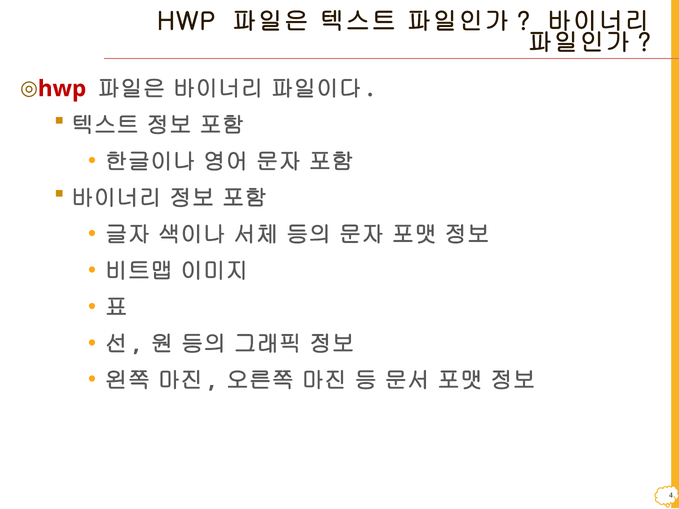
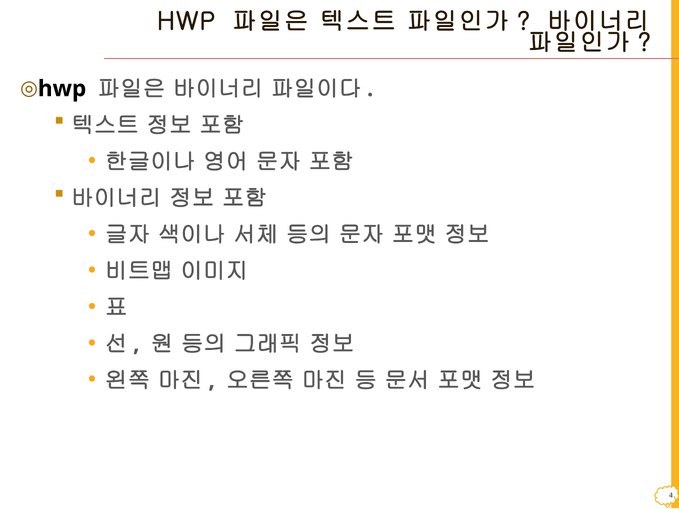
hwp at (62, 89) colour: red -> black
